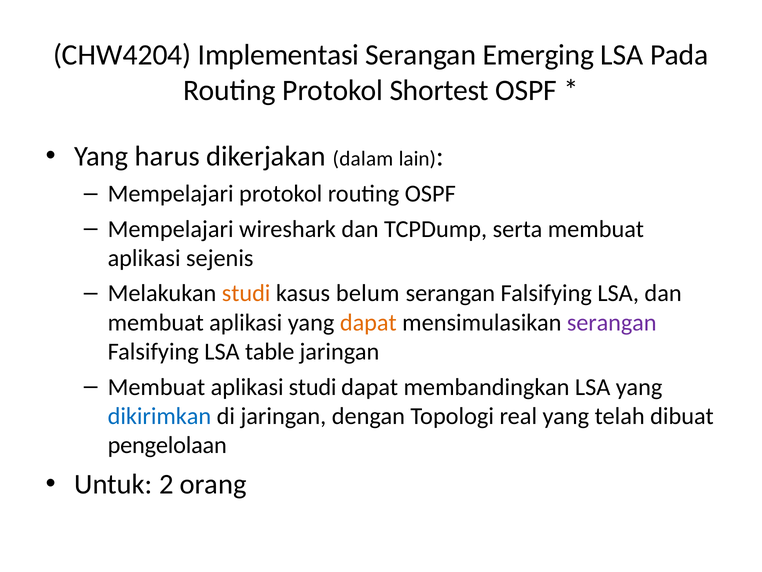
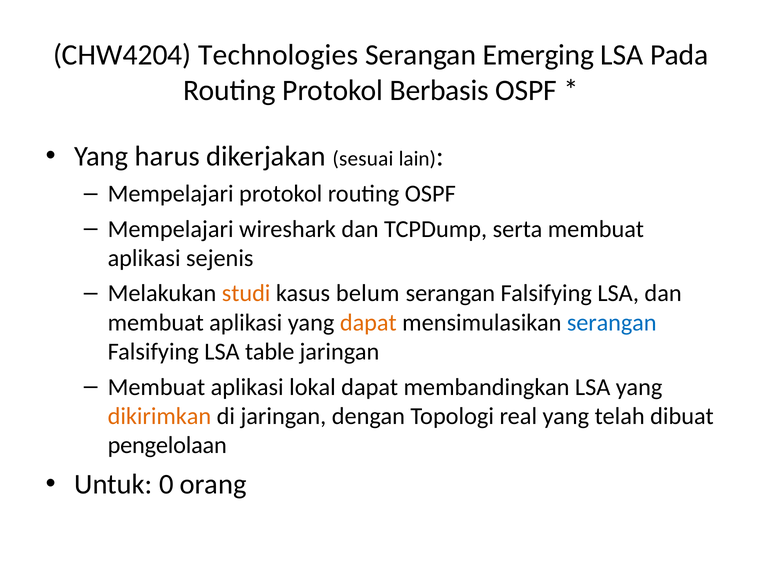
Implementasi: Implementasi -> Technologies
Shortest: Shortest -> Berbasis
dalam: dalam -> sesuai
serangan at (612, 322) colour: purple -> blue
aplikasi studi: studi -> lokal
dikirimkan colour: blue -> orange
2: 2 -> 0
